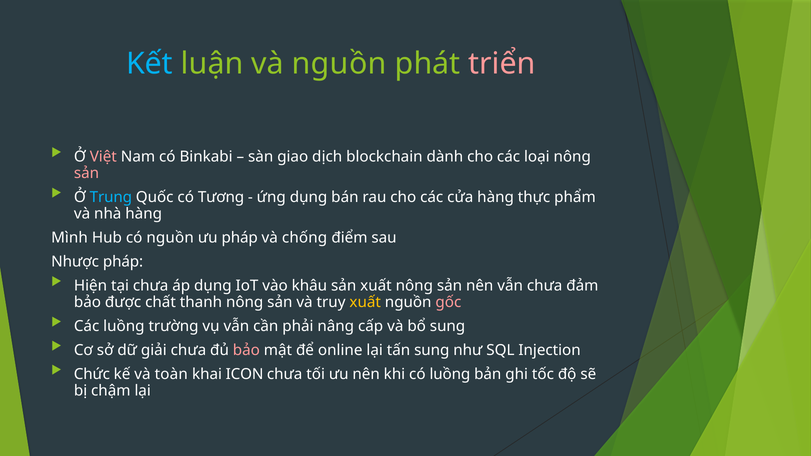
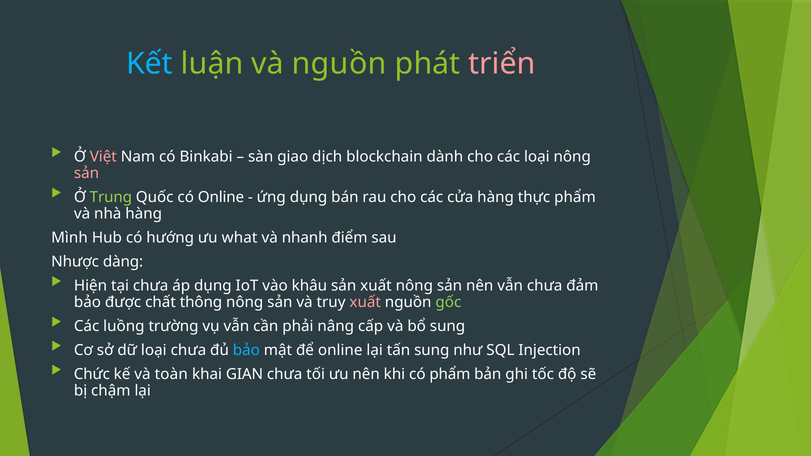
Trung colour: light blue -> light green
có Tương: Tương -> Online
có nguồn: nguồn -> hướng
ưu pháp: pháp -> what
chống: chống -> nhanh
Nhược pháp: pháp -> dàng
thanh: thanh -> thông
xuất at (365, 302) colour: yellow -> pink
gốc colour: pink -> light green
dữ giải: giải -> loại
bảo at (246, 350) colour: pink -> light blue
ICON: ICON -> GIAN
có luồng: luồng -> phẩm
